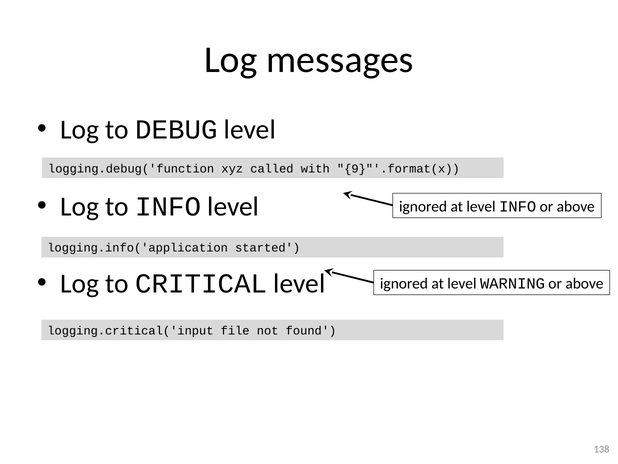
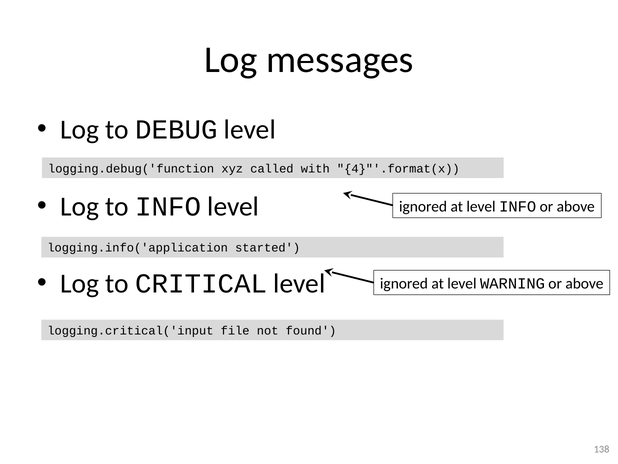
9}"'.format(x: 9}"'.format(x -> 4}"'.format(x
